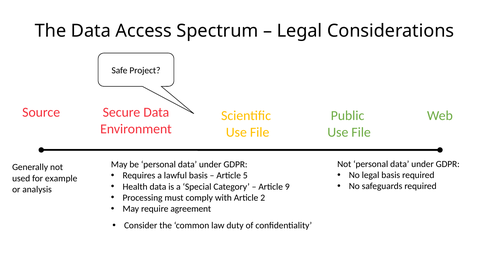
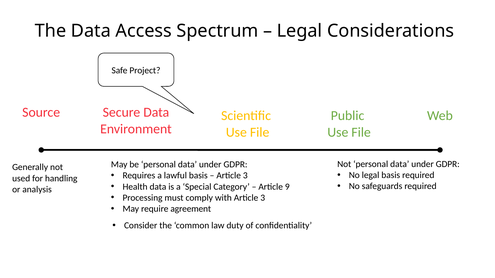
5 at (245, 176): 5 -> 3
example: example -> handling
with Article 2: 2 -> 3
